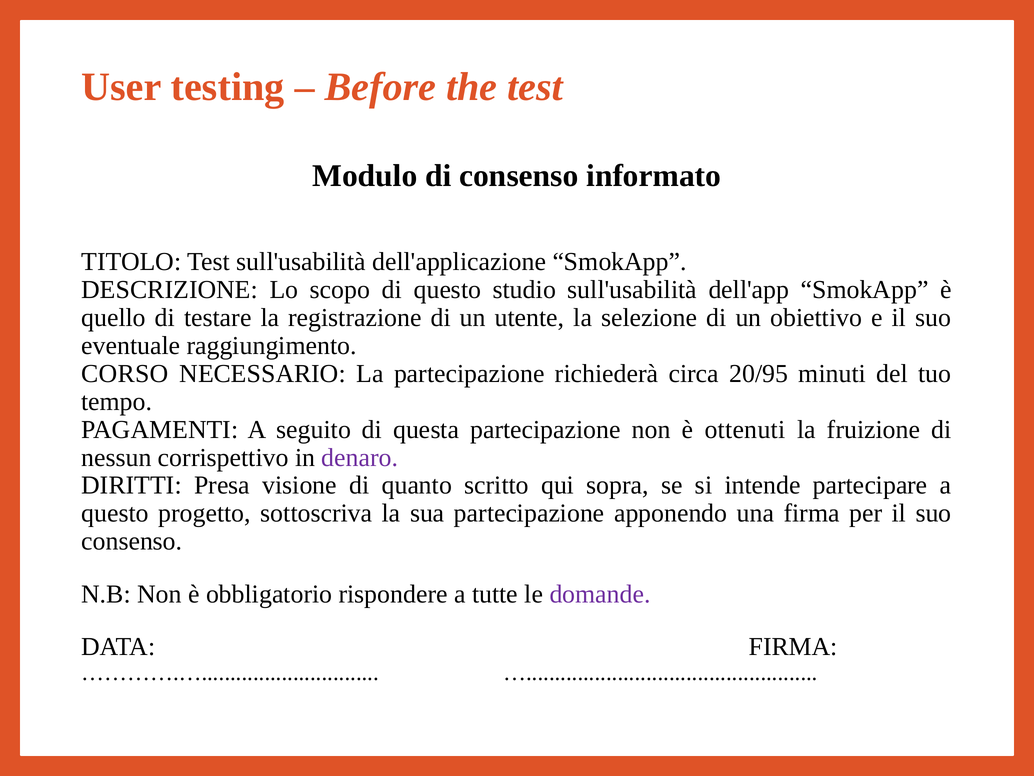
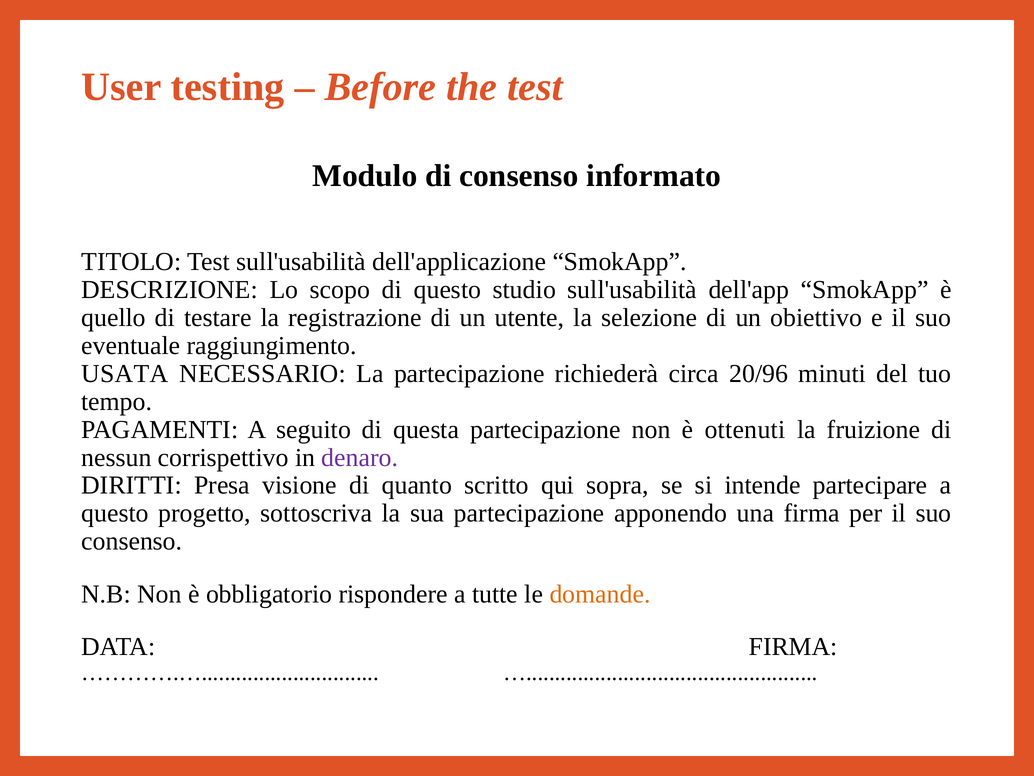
CORSO: CORSO -> USATA
20/95: 20/95 -> 20/96
domande colour: purple -> orange
